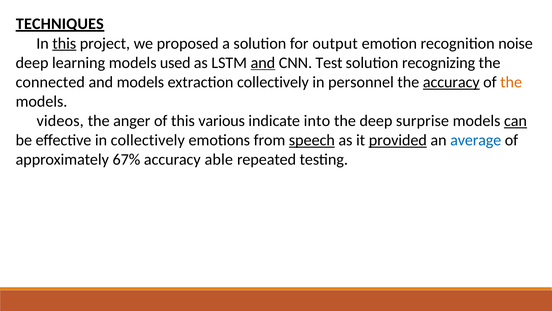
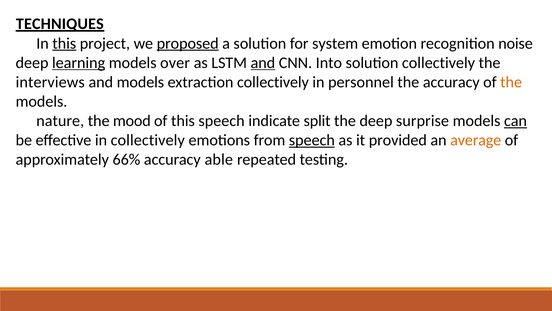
proposed underline: none -> present
output: output -> system
learning underline: none -> present
used: used -> over
Test: Test -> Into
solution recognizing: recognizing -> collectively
connected: connected -> interviews
accuracy at (451, 82) underline: present -> none
videos: videos -> nature
anger: anger -> mood
this various: various -> speech
into: into -> split
provided underline: present -> none
average colour: blue -> orange
67%: 67% -> 66%
